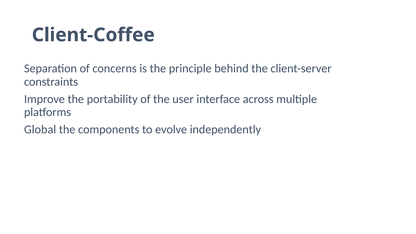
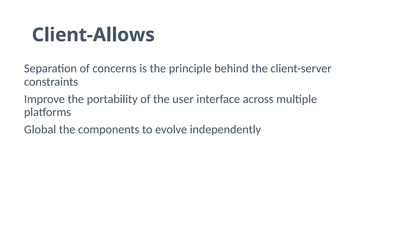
Client-Coffee: Client-Coffee -> Client-Allows
